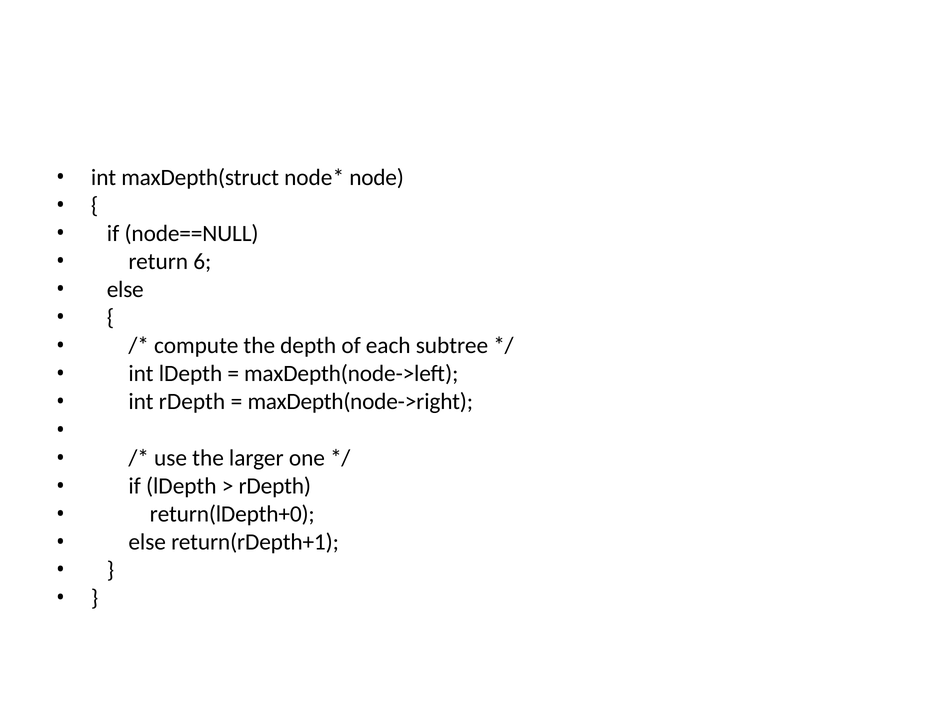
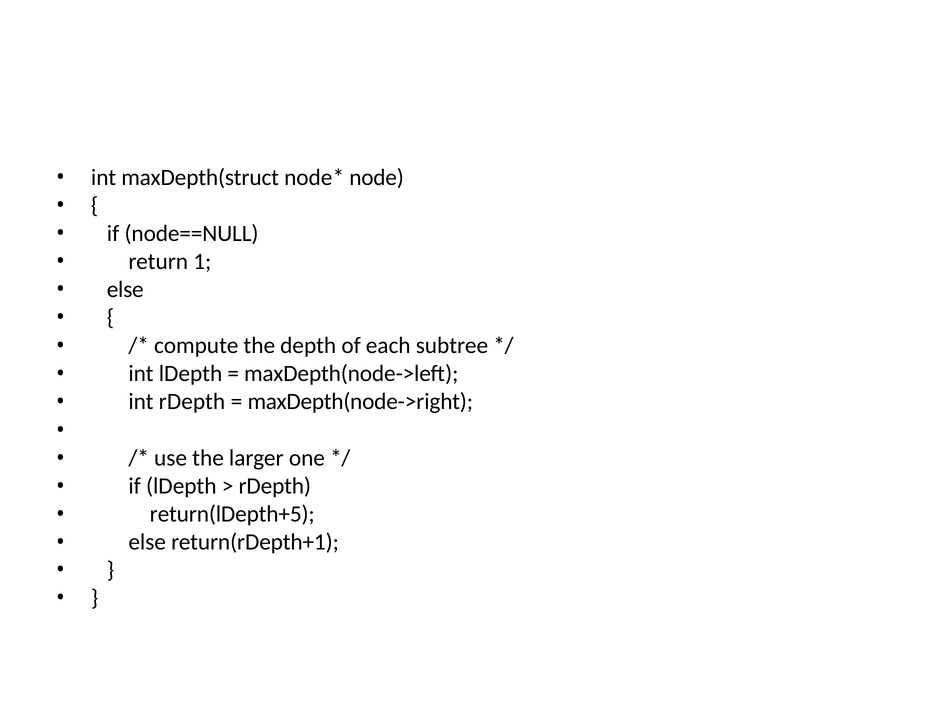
6: 6 -> 1
return(lDepth+0: return(lDepth+0 -> return(lDepth+5
